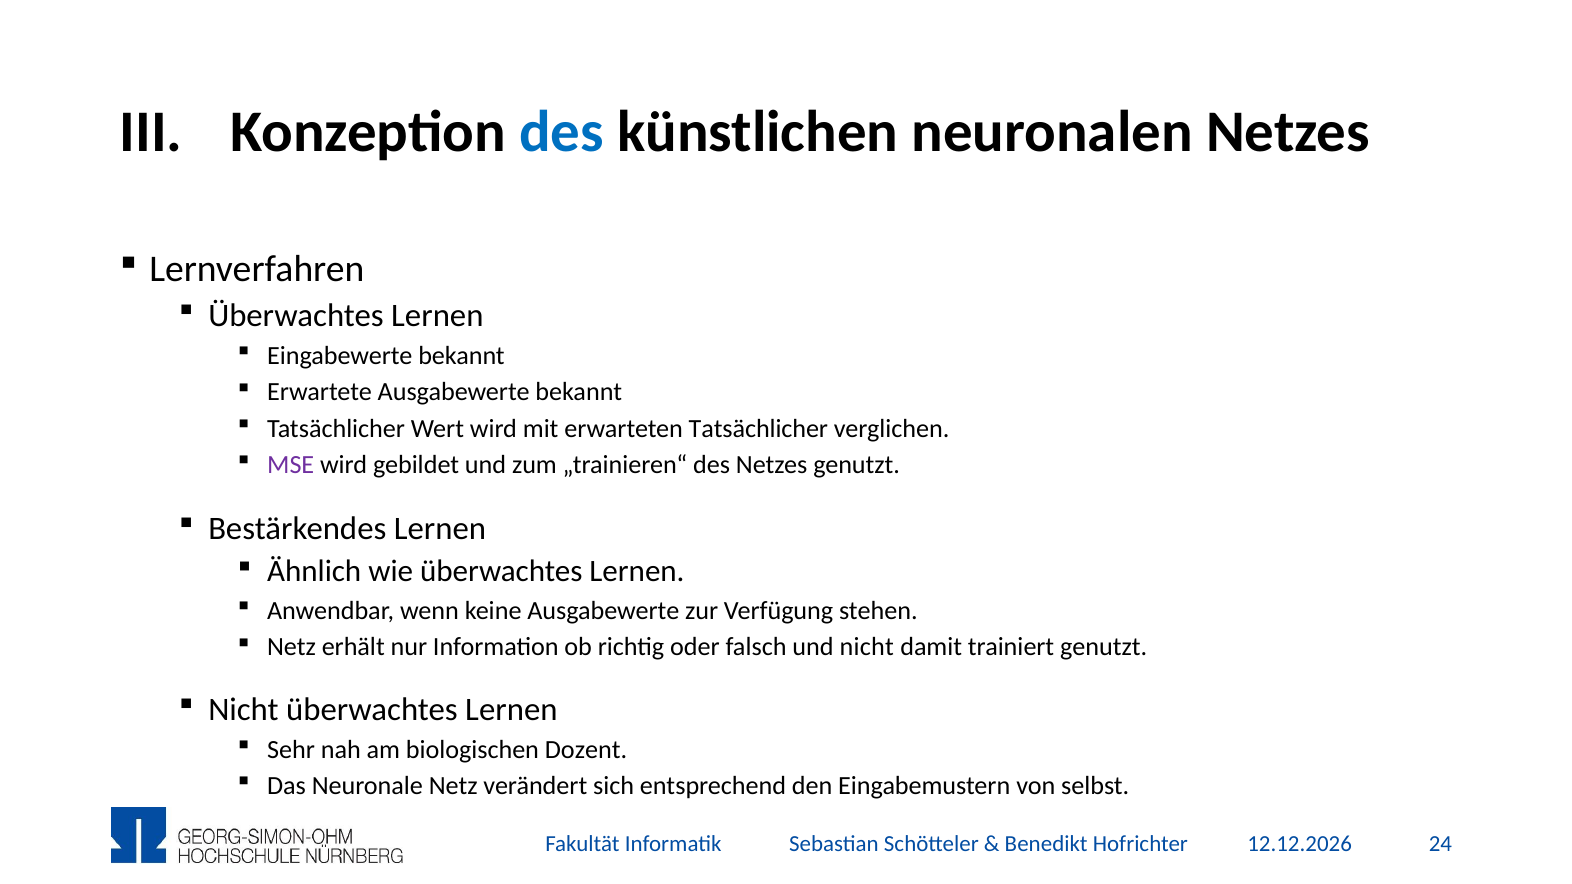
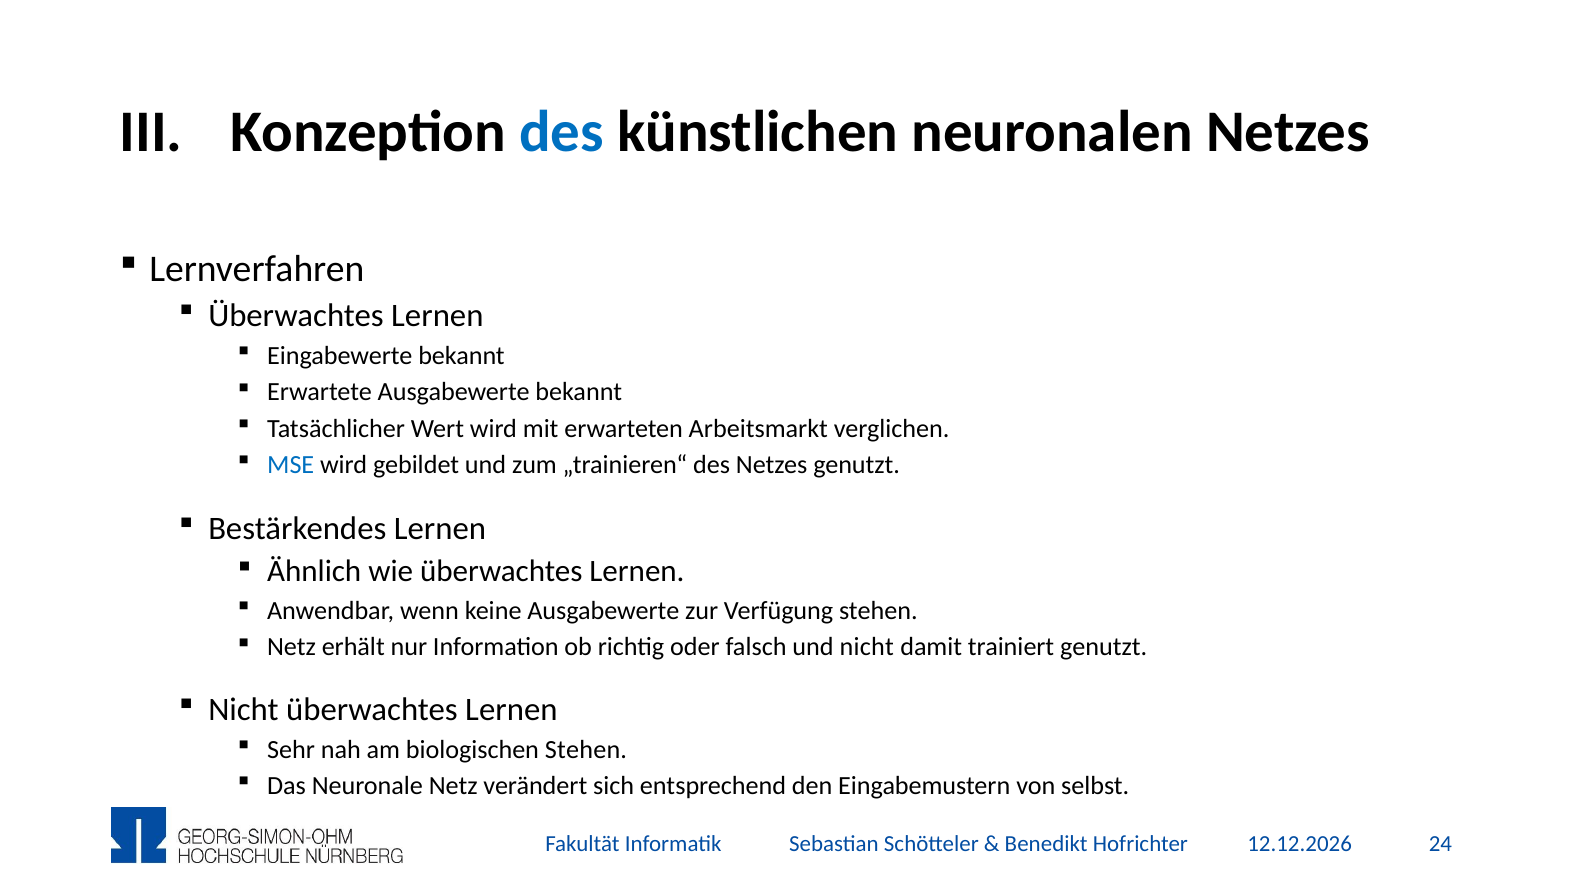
erwarteten Tatsächlicher: Tatsächlicher -> Arbeitsmarkt
MSE colour: purple -> blue
biologischen Dozent: Dozent -> Stehen
